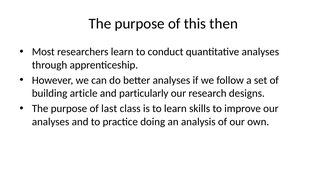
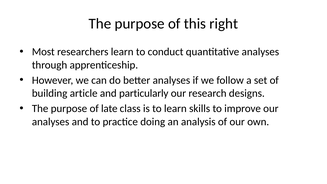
then: then -> right
last: last -> late
